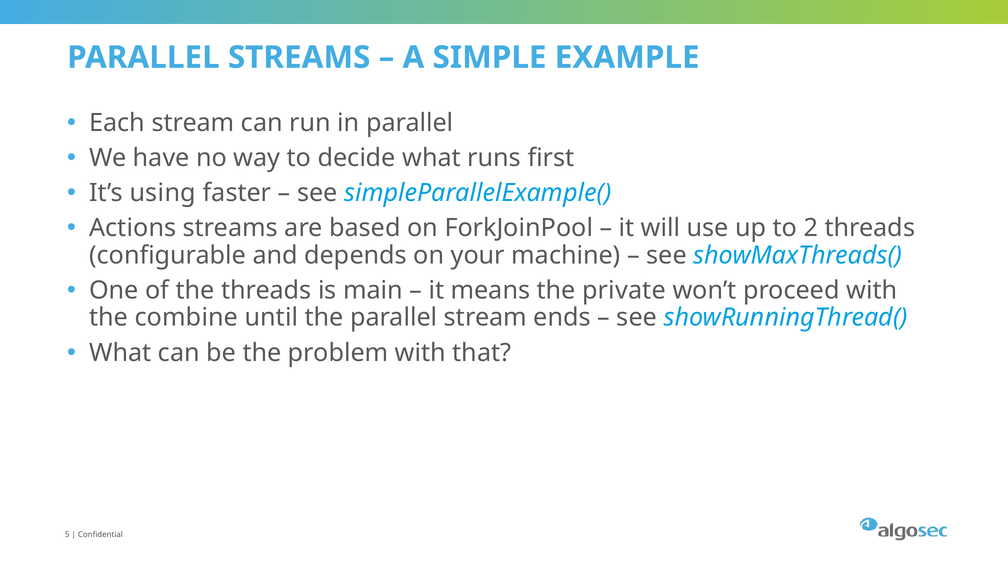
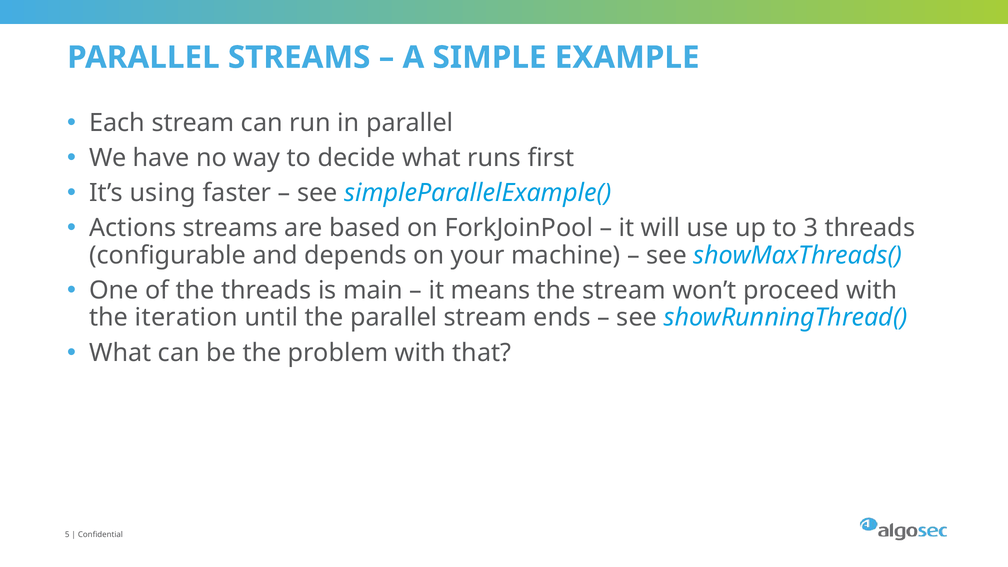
2: 2 -> 3
the private: private -> stream
combine: combine -> iteration
